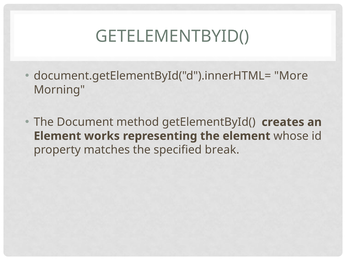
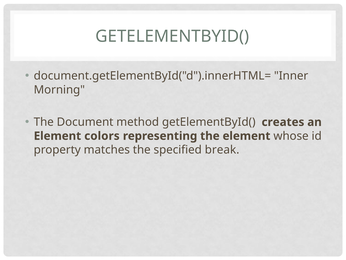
More: More -> Inner
works: works -> colors
